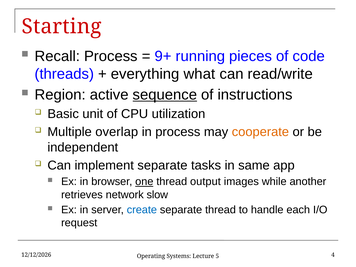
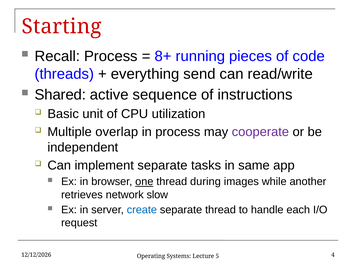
9+: 9+ -> 8+
what: what -> send
Region: Region -> Shared
sequence underline: present -> none
cooperate colour: orange -> purple
output: output -> during
